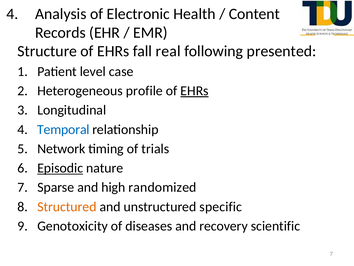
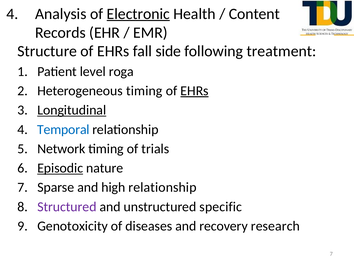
Electronic underline: none -> present
real: real -> side
presented: presented -> treatment
case: case -> roga
Heterogeneous profile: profile -> timing
Longitudinal underline: none -> present
high randomized: randomized -> relationship
Structured colour: orange -> purple
scientific: scientific -> research
